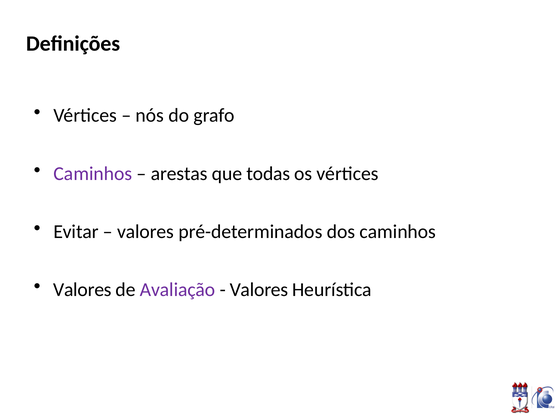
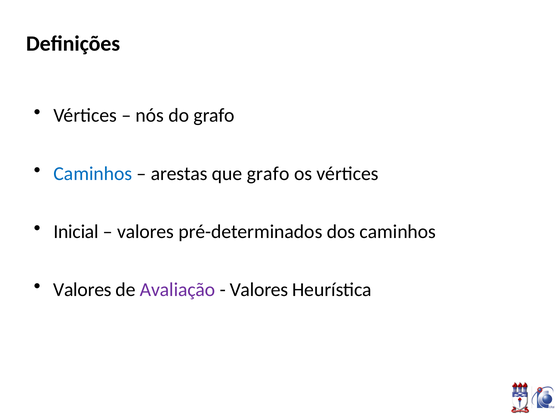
Caminhos at (93, 174) colour: purple -> blue
que todas: todas -> grafo
Evitar: Evitar -> Inicial
